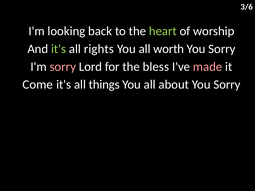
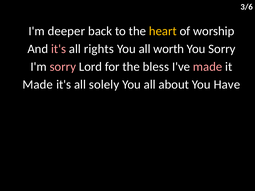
looking: looking -> deeper
heart colour: light green -> yellow
it's at (59, 49) colour: light green -> pink
Come at (38, 85): Come -> Made
things: things -> solely
about You Sorry: Sorry -> Have
